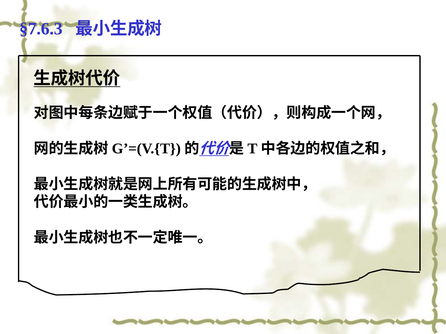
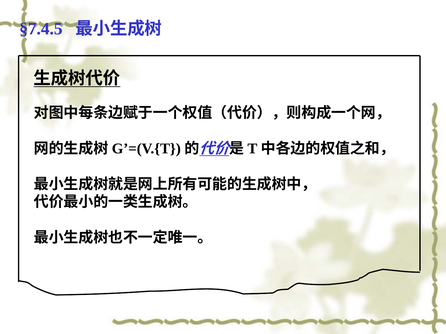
§7.6.3: §7.6.3 -> §7.4.5
